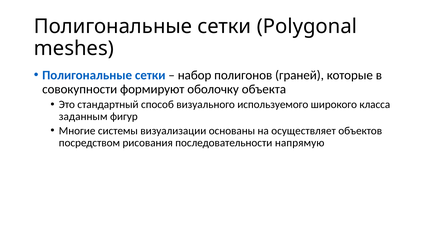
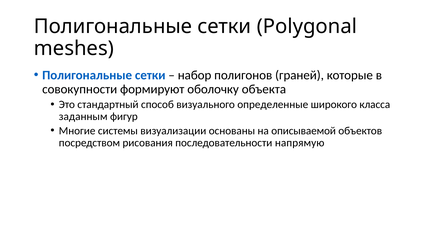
используемого: используемого -> определенные
осуществляет: осуществляет -> описываемой
